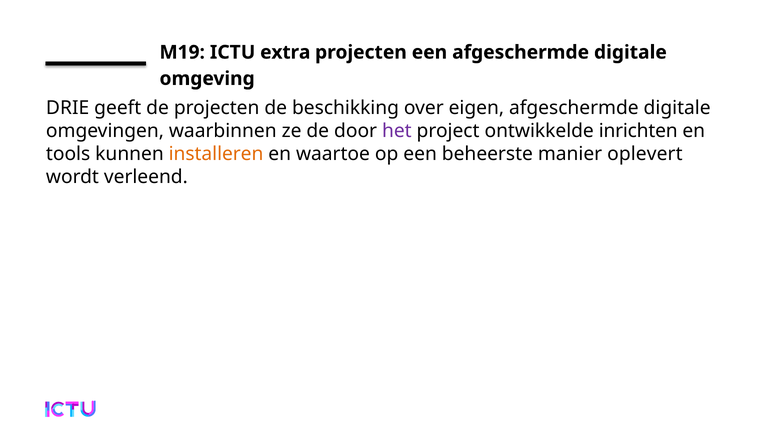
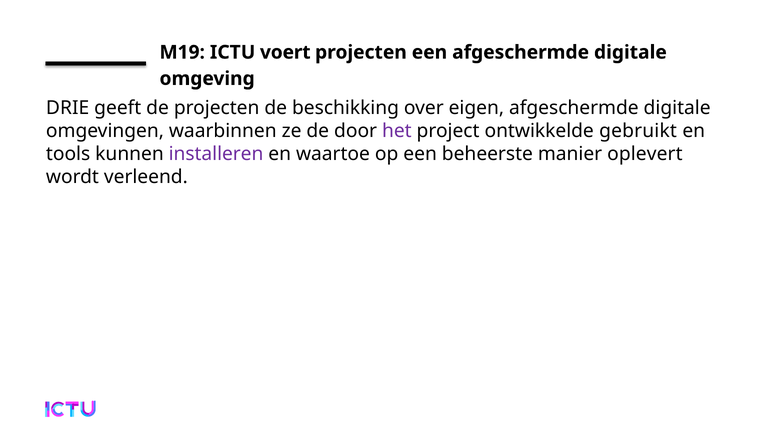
extra: extra -> voert
inrichten: inrichten -> gebruikt
installeren colour: orange -> purple
